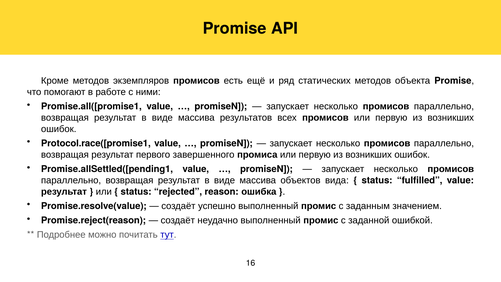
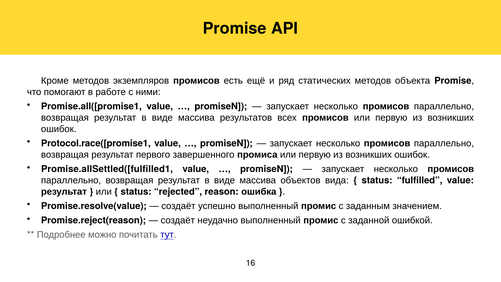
Promise.allSettled([pending1: Promise.allSettled([pending1 -> Promise.allSettled([fulfilled1
